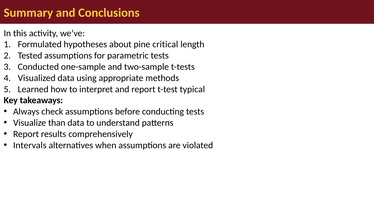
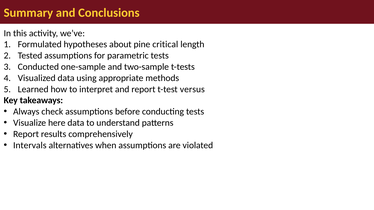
typical: typical -> versus
than: than -> here
